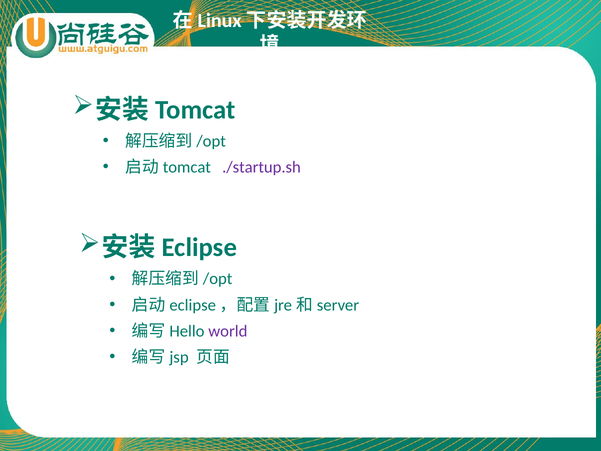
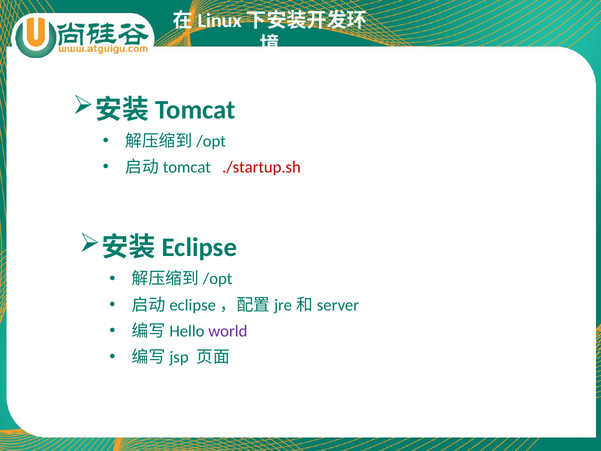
./startup.sh colour: purple -> red
